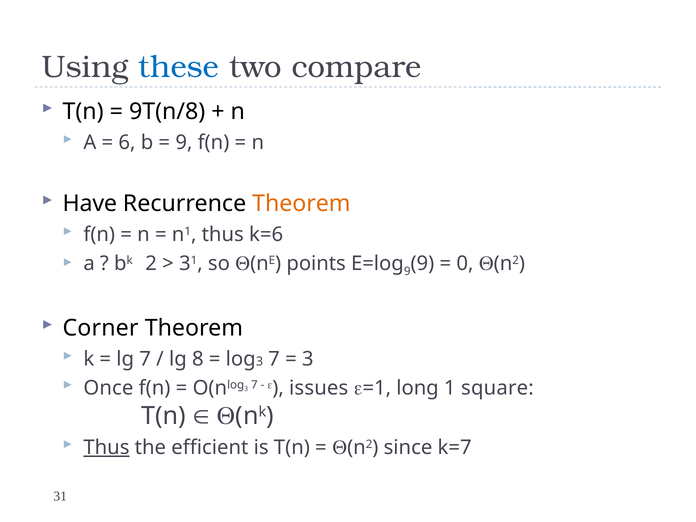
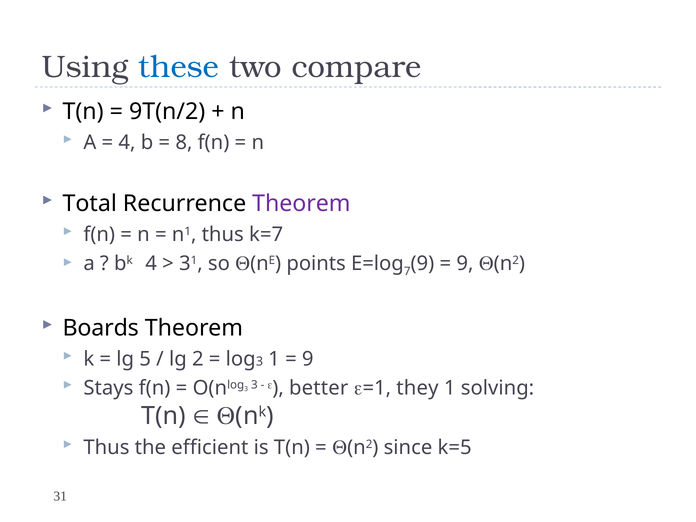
9T(n/8: 9T(n/8 -> 9T(n/2
6 at (127, 143): 6 -> 4
9 at (184, 143): 9 -> 8
Have: Have -> Total
Theorem at (301, 204) colour: orange -> purple
k=6: k=6 -> k=7
bk 2: 2 -> 4
9 at (407, 272): 9 -> 7
0 at (465, 264): 0 -> 9
Corner: Corner -> Boards
lg 7: 7 -> 5
8: 8 -> 2
7 at (274, 359): 7 -> 1
3 at (308, 359): 3 -> 9
Once: Once -> Stays
7 at (254, 385): 7 -> 3
issues: issues -> better
long: long -> they
square: square -> solving
Thus at (106, 447) underline: present -> none
k=7: k=7 -> k=5
